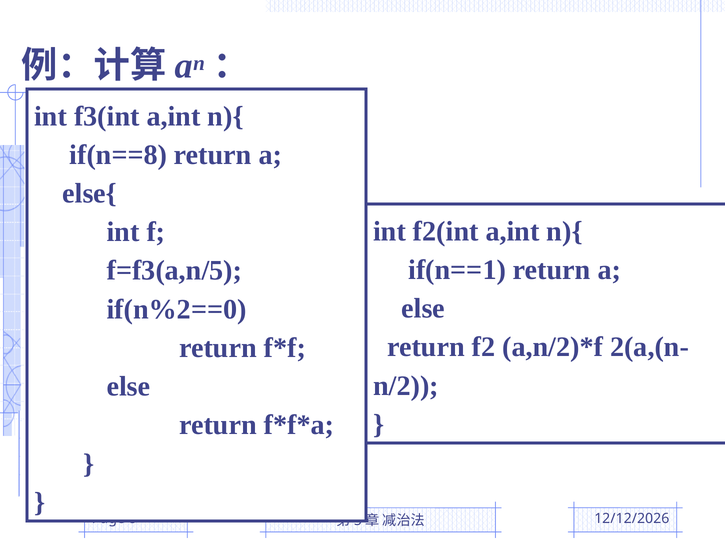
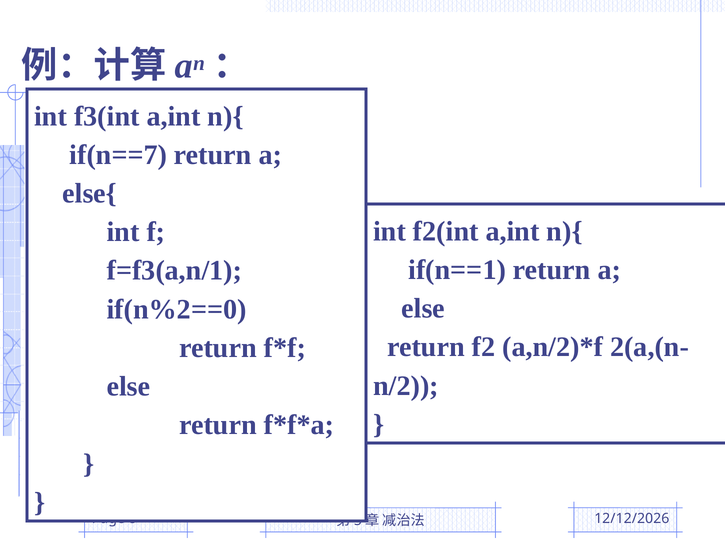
if(n==8: if(n==8 -> if(n==7
f=f3(a,n/5: f=f3(a,n/5 -> f=f3(a,n/1
